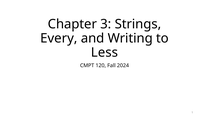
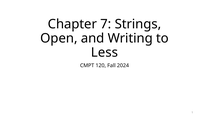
3: 3 -> 7
Every: Every -> Open
